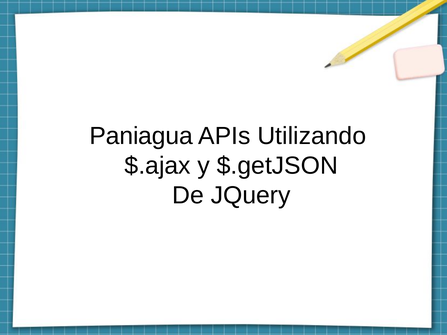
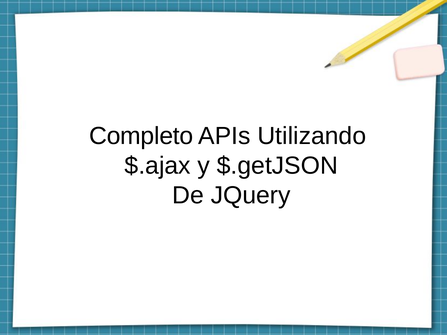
Paniagua: Paniagua -> Completo
